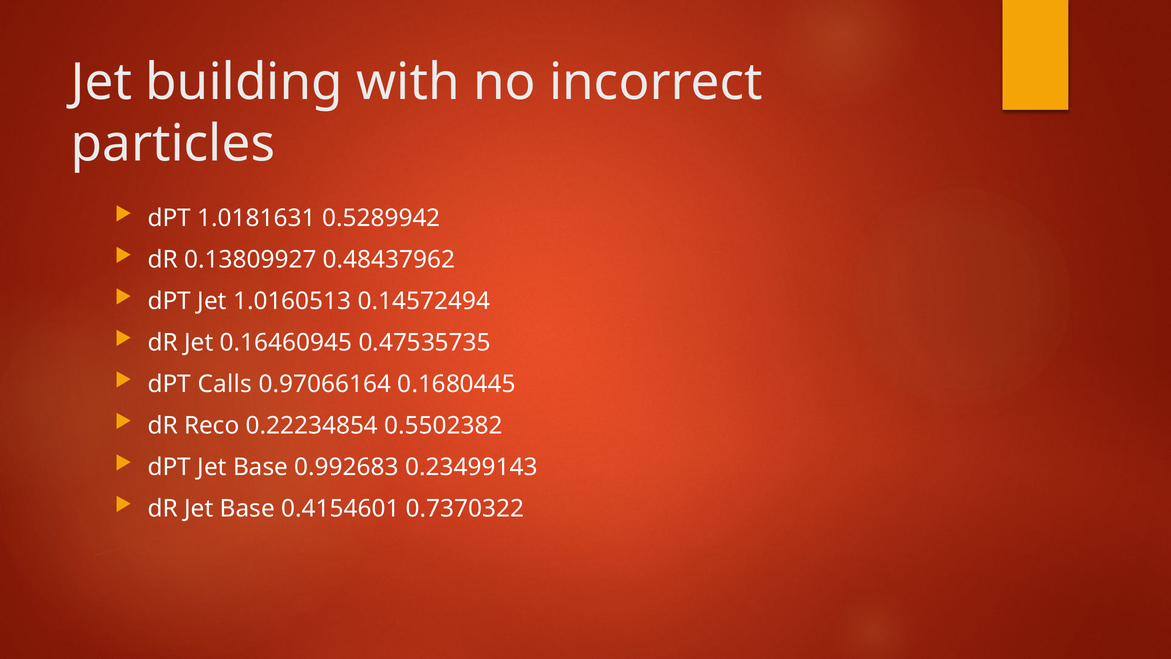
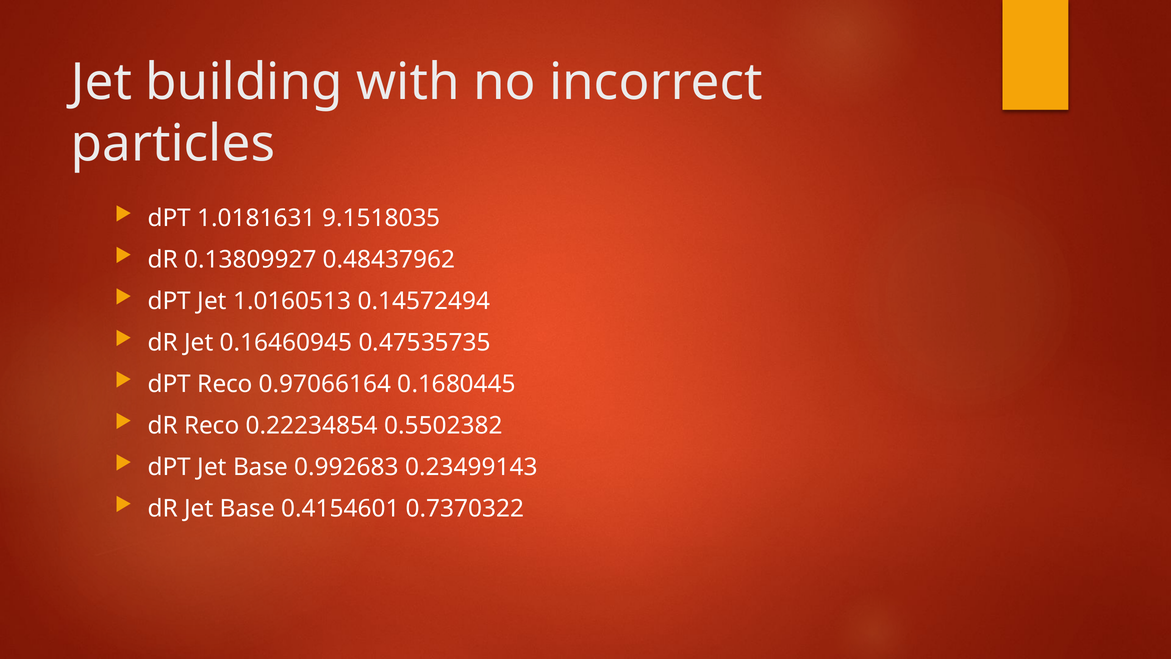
0.5289942: 0.5289942 -> 9.1518035
dPT Calls: Calls -> Reco
